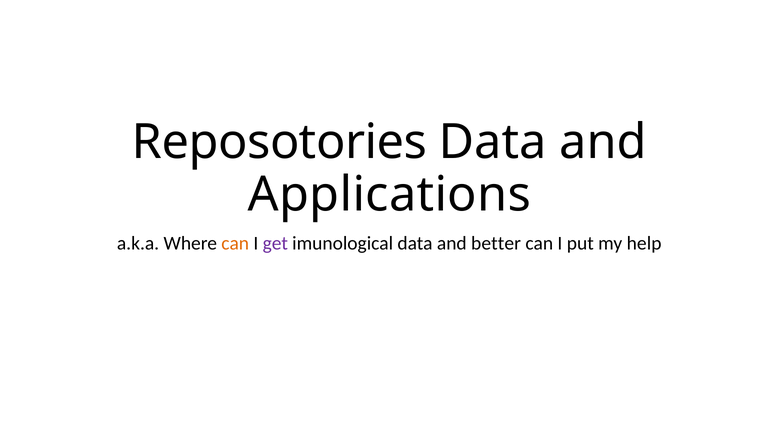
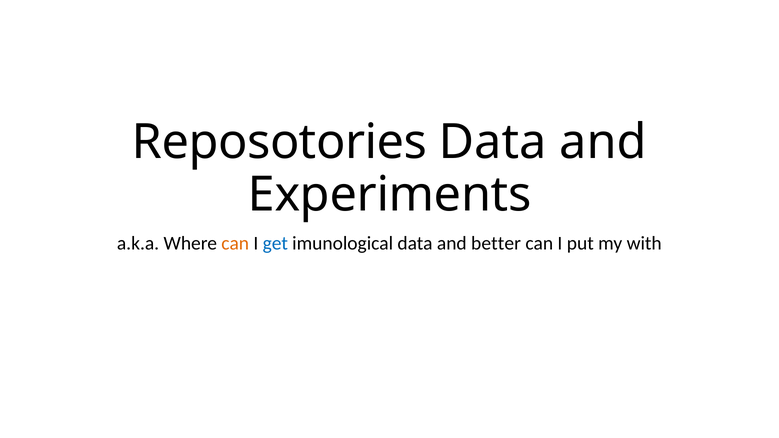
Applications: Applications -> Experiments
get colour: purple -> blue
help: help -> with
